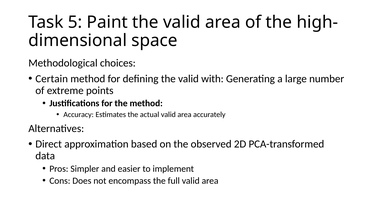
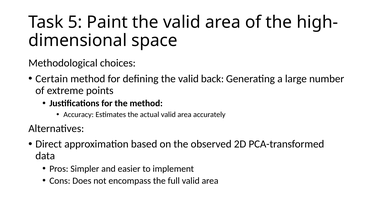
with: with -> back
